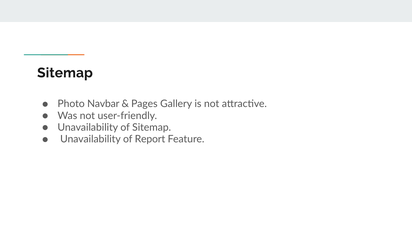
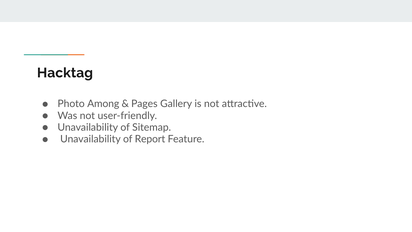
Sitemap at (65, 73): Sitemap -> Hacktag
Navbar: Navbar -> Among
